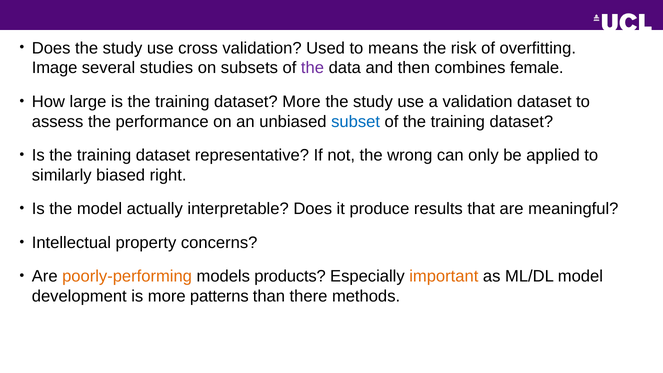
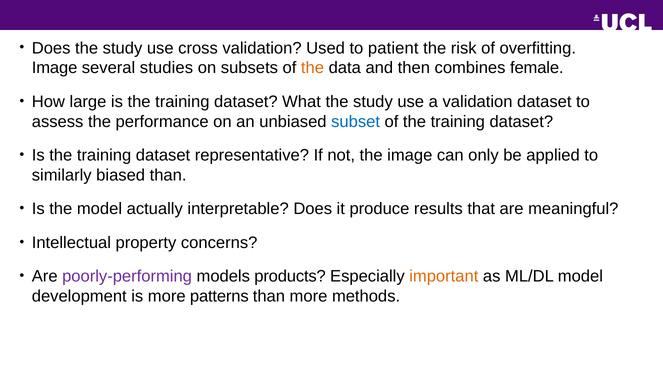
means: means -> patient
the at (313, 68) colour: purple -> orange
dataset More: More -> What
the wrong: wrong -> image
biased right: right -> than
poorly-performing colour: orange -> purple
than there: there -> more
